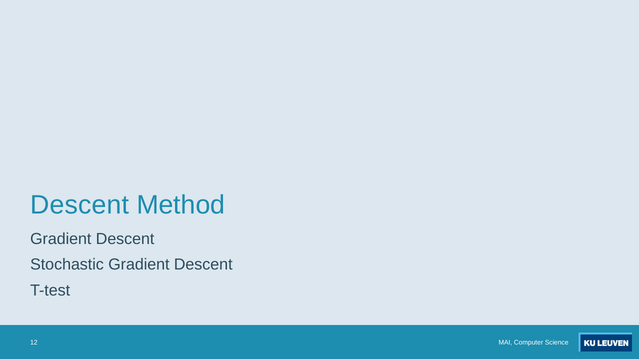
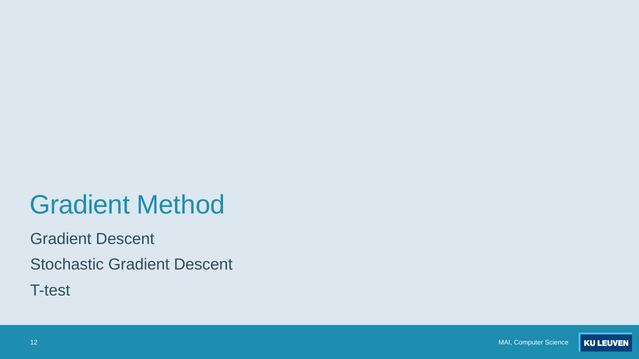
Descent at (80, 205): Descent -> Gradient
